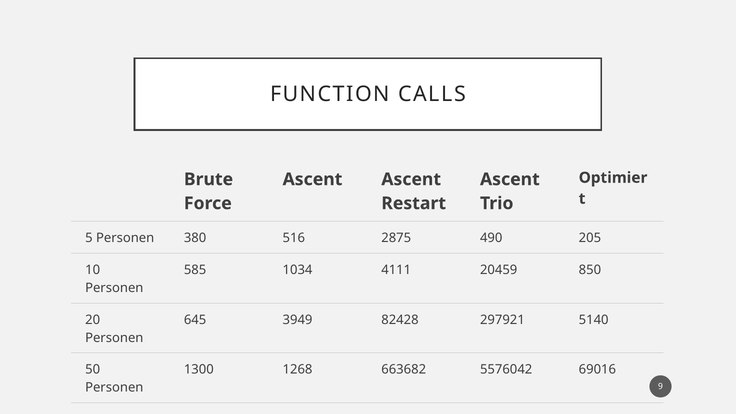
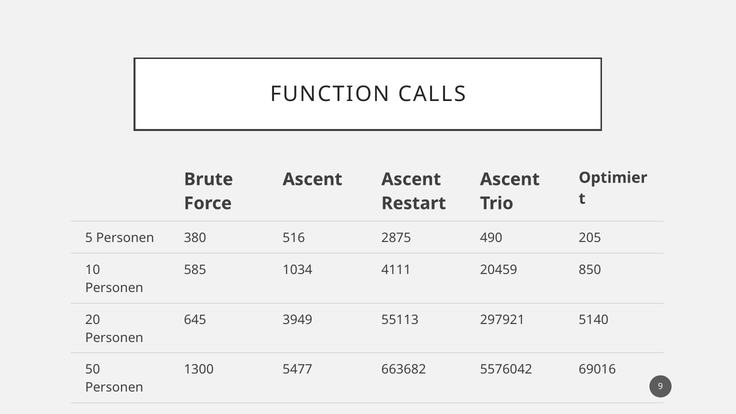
82428: 82428 -> 55113
1268: 1268 -> 5477
